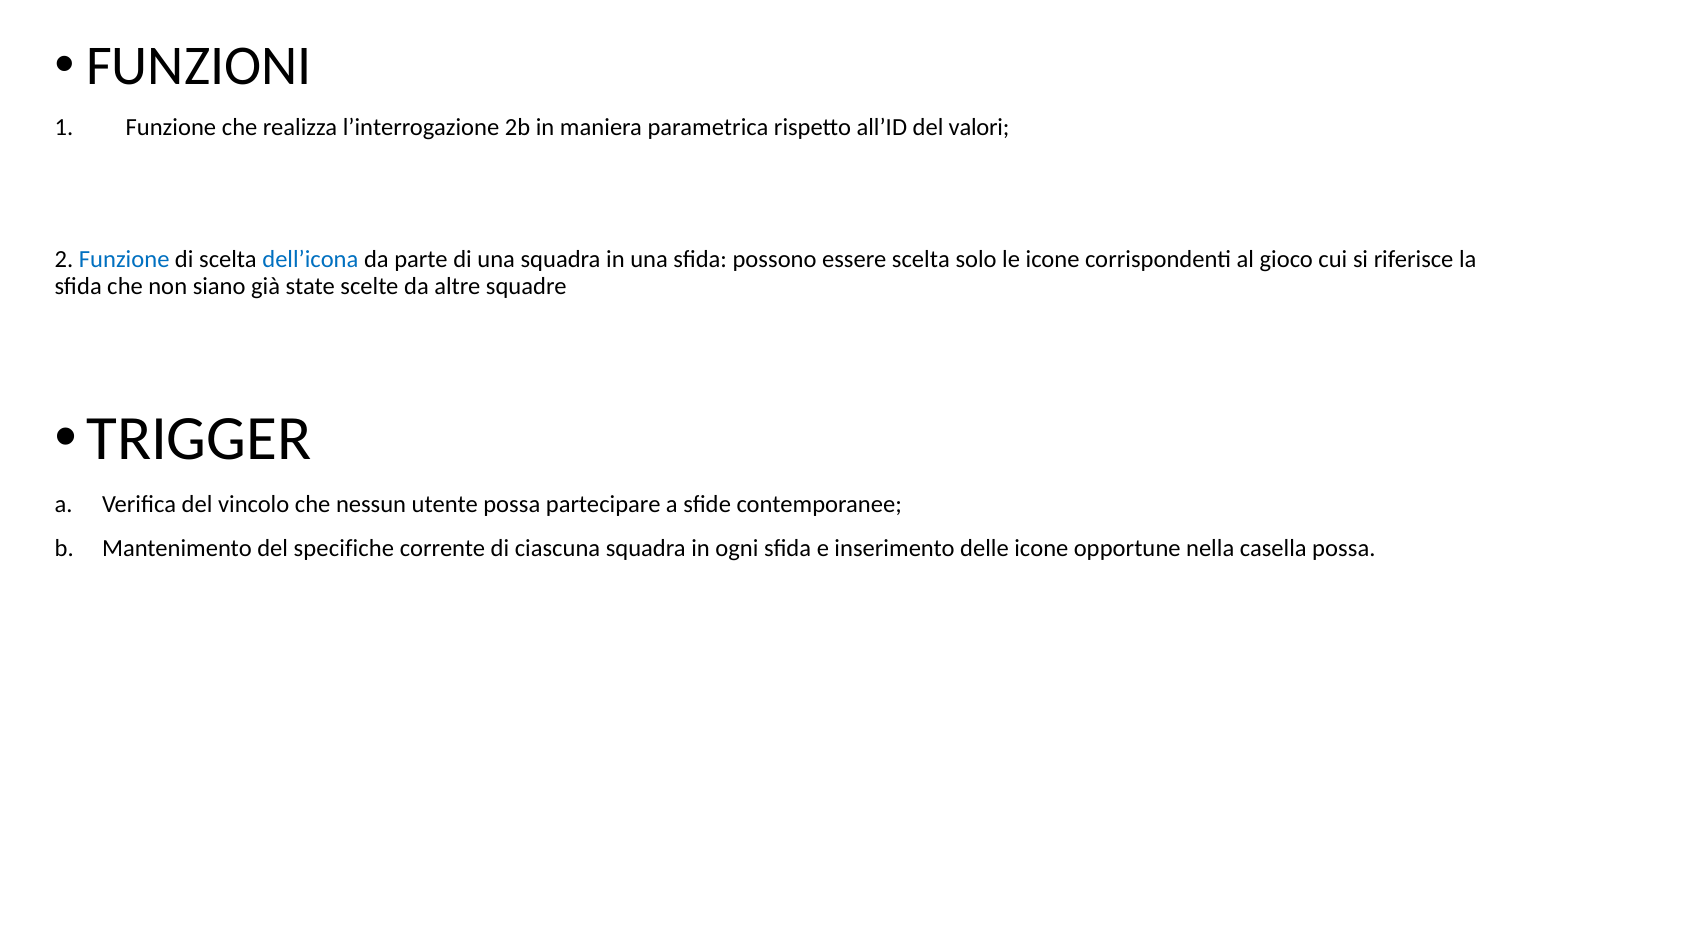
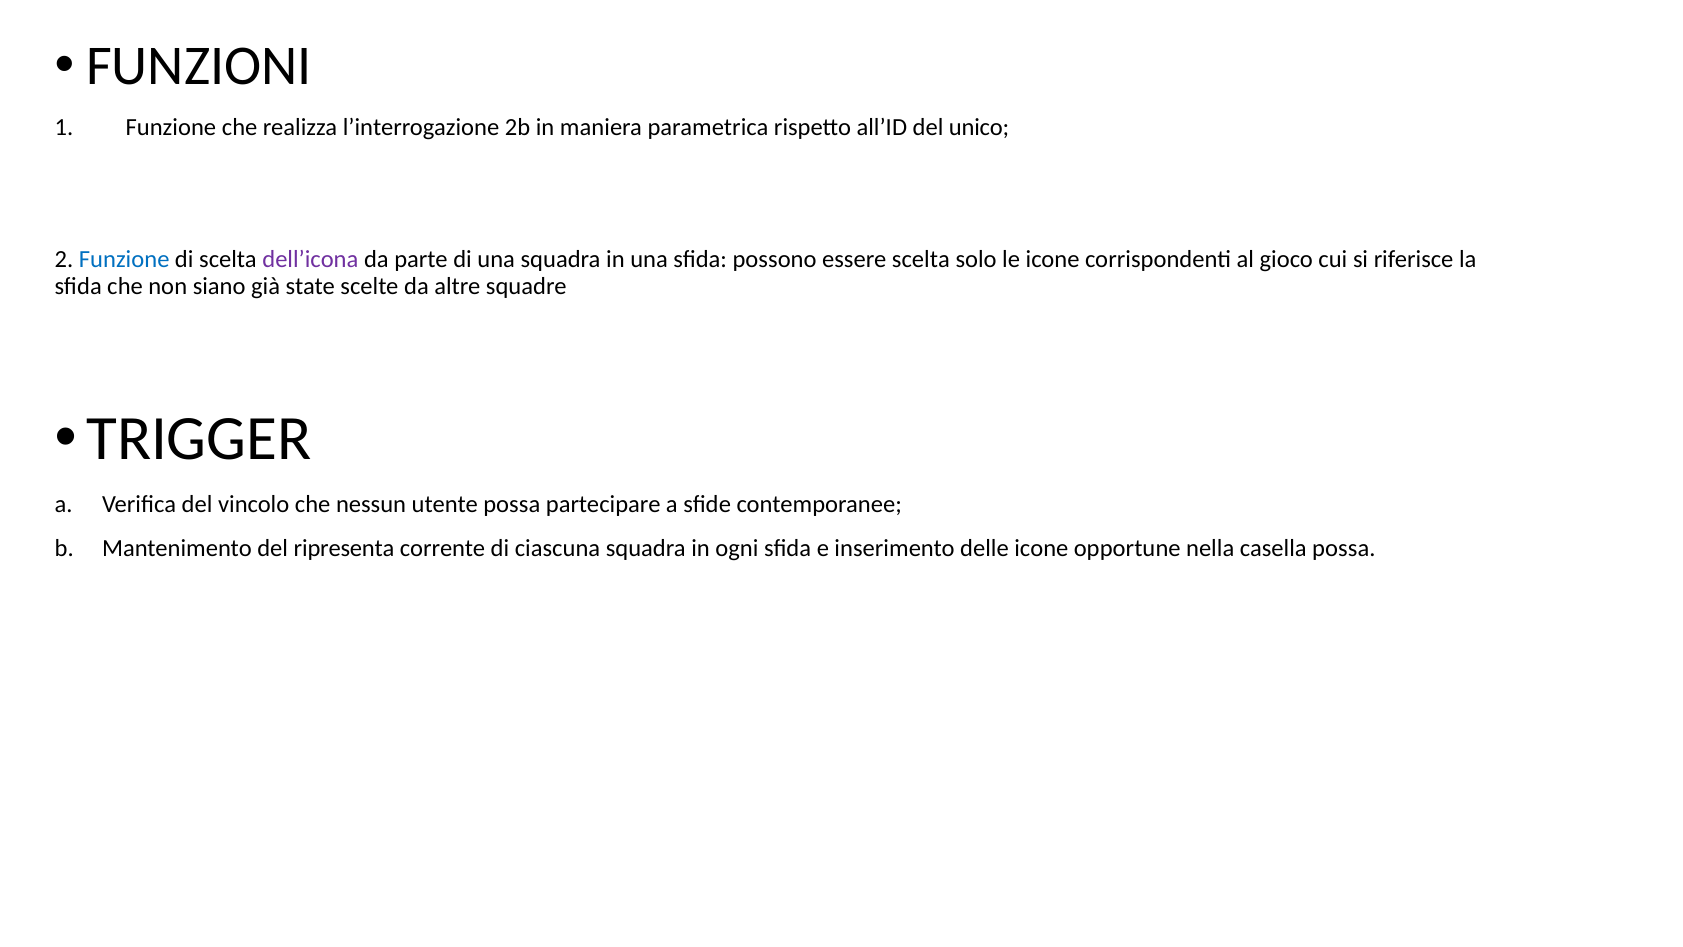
valori: valori -> unico
dell’icona colour: blue -> purple
specifiche: specifiche -> ripresenta
